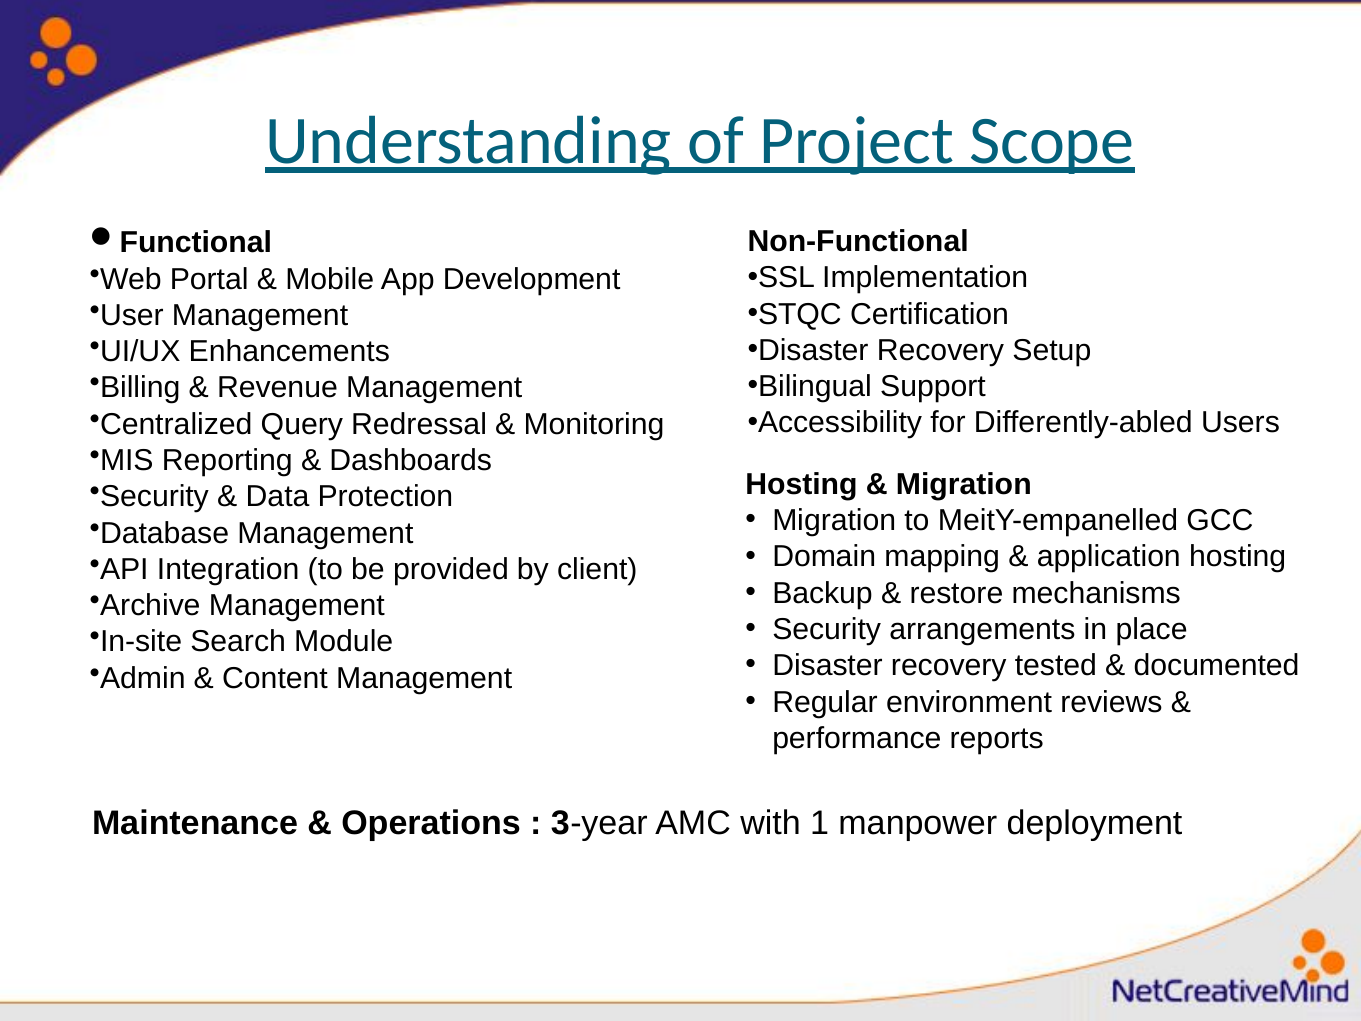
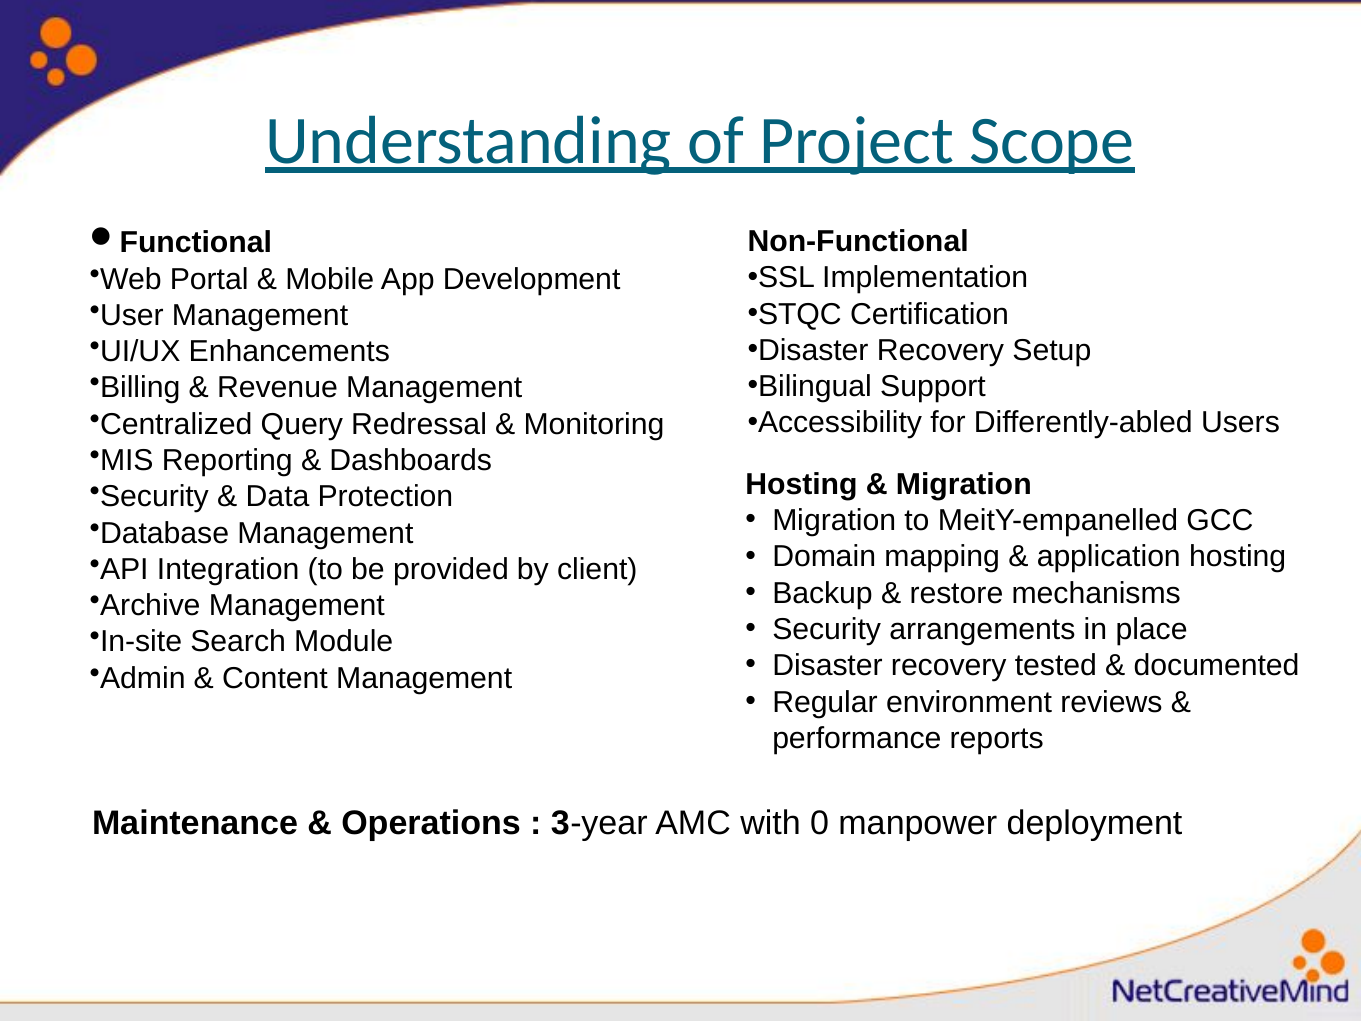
1: 1 -> 0
